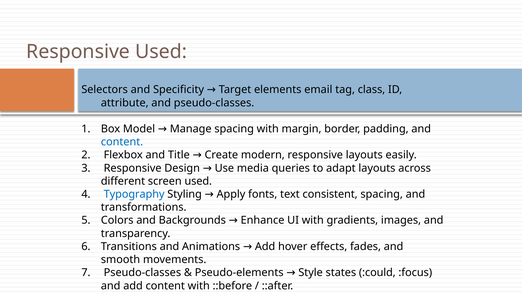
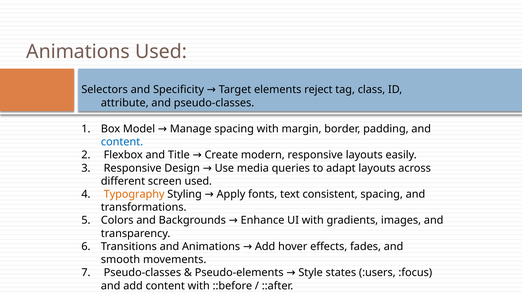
Responsive at (78, 52): Responsive -> Animations
email: email -> reject
Typography colour: blue -> orange
:could: :could -> :users
